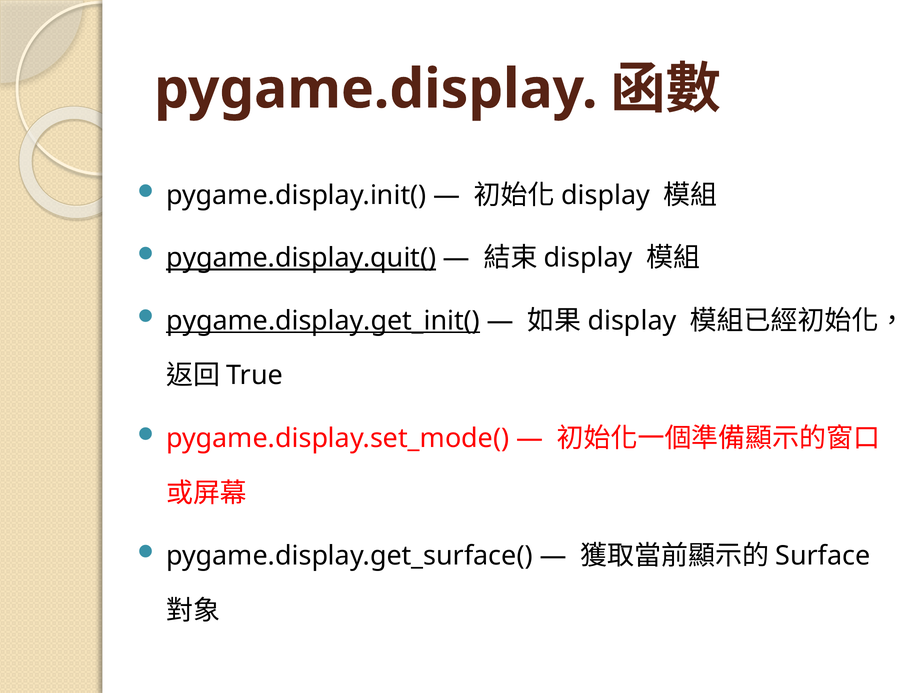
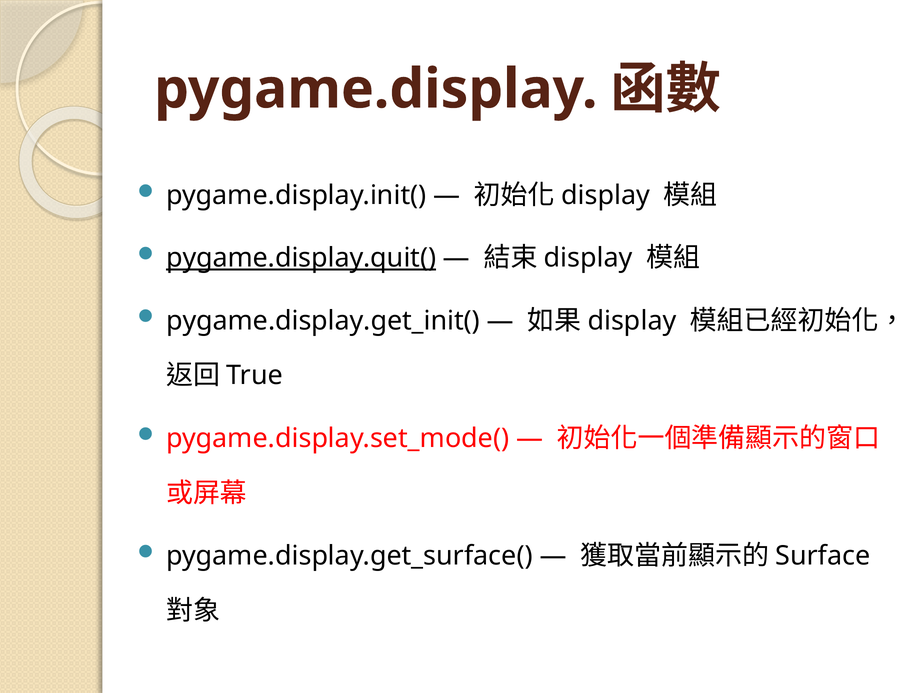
pygame.display.get_init( underline: present -> none
